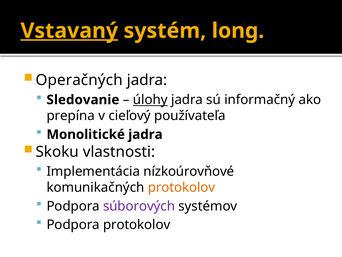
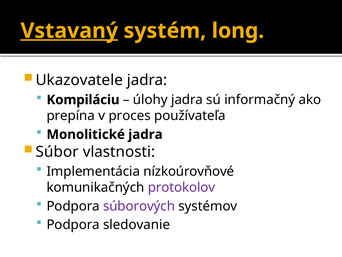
Operačných: Operačných -> Ukazovatele
Sledovanie: Sledovanie -> Kompiláciu
úlohy underline: present -> none
cieľový: cieľový -> proces
Skoku: Skoku -> Súbor
protokolov at (181, 187) colour: orange -> purple
Podpora protokolov: protokolov -> sledovanie
